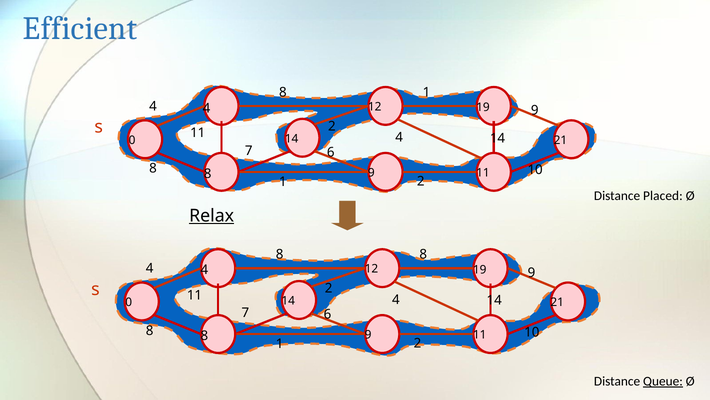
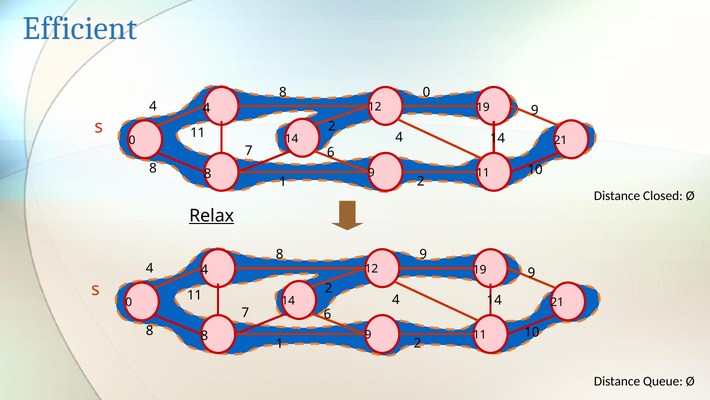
8 1: 1 -> 0
Placed: Placed -> Closed
8 8: 8 -> 9
Queue underline: present -> none
